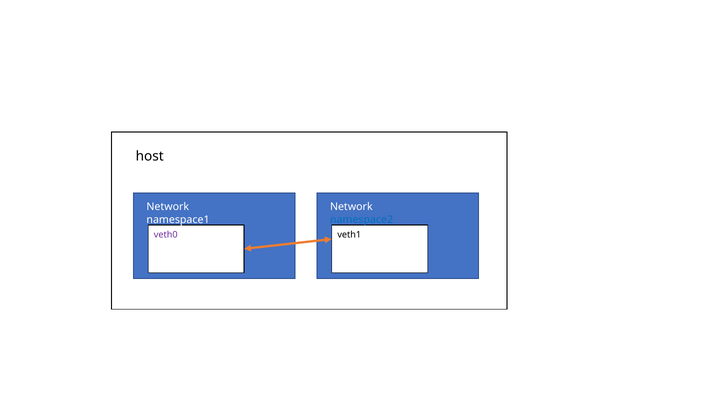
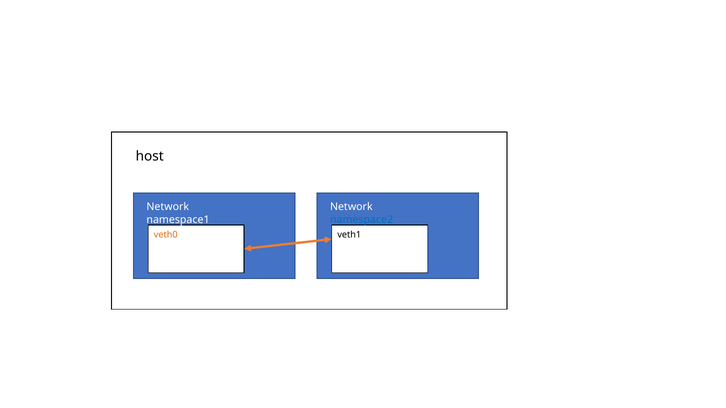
veth0 colour: purple -> orange
